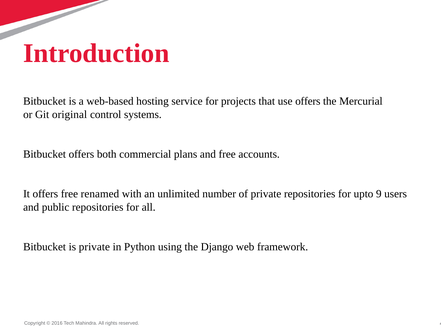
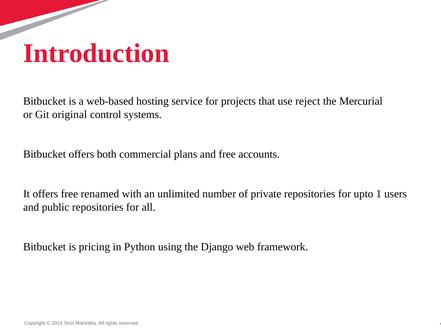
use offers: offers -> reject
9: 9 -> 1
is private: private -> pricing
